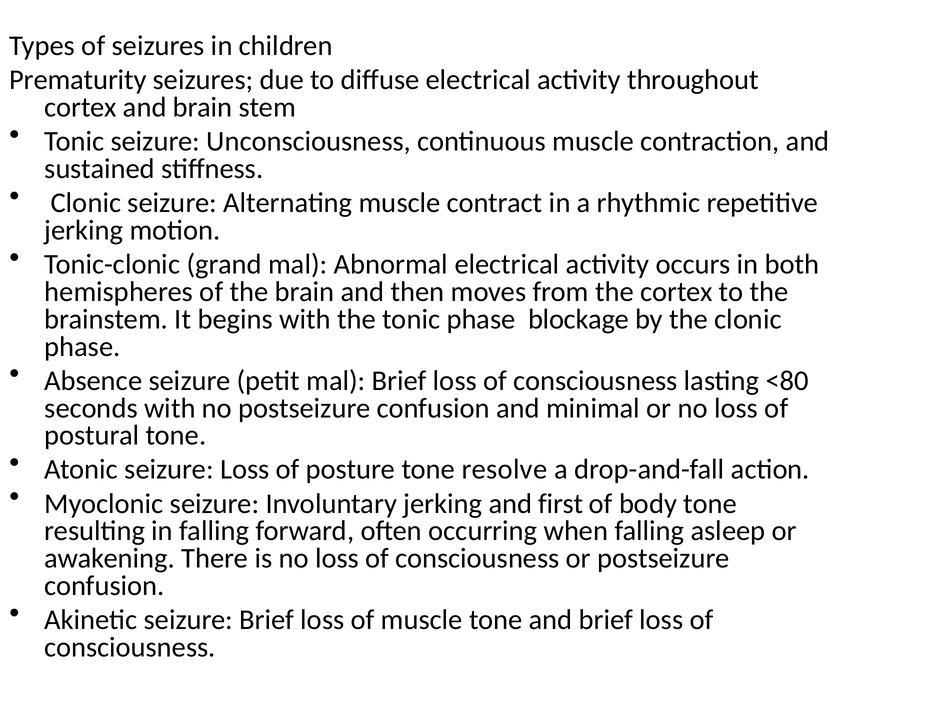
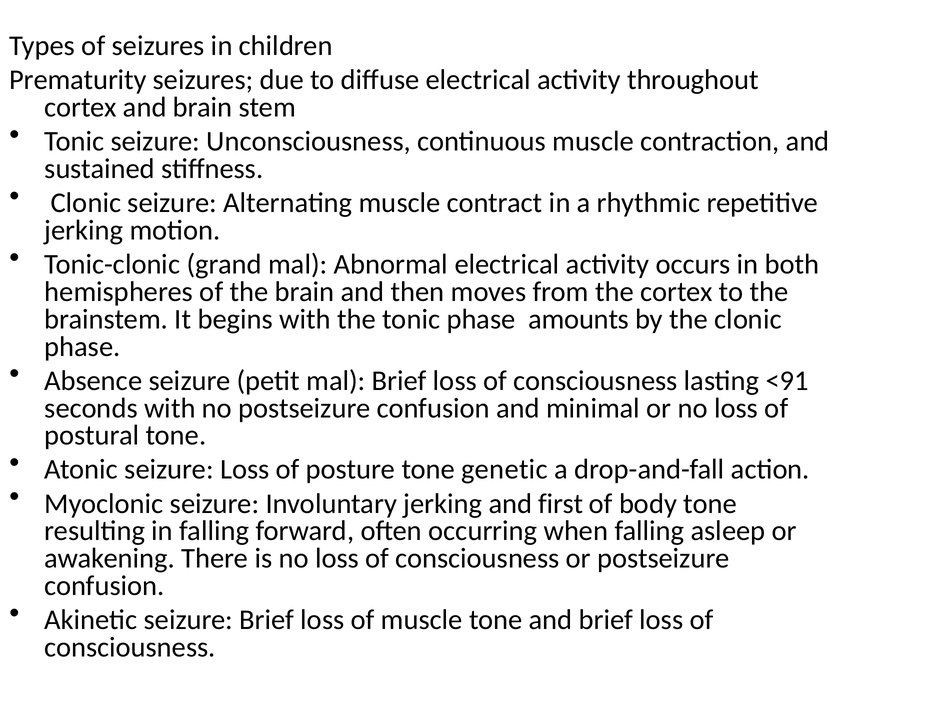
blockage: blockage -> amounts
<80: <80 -> <91
resolve: resolve -> genetic
